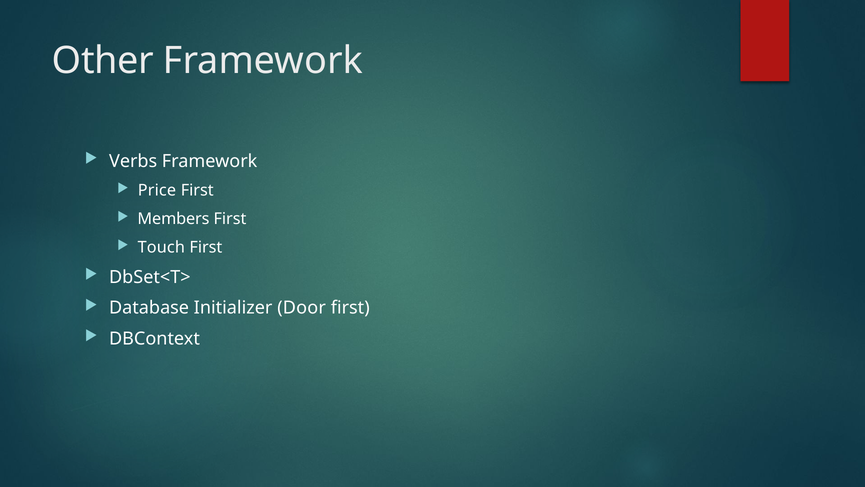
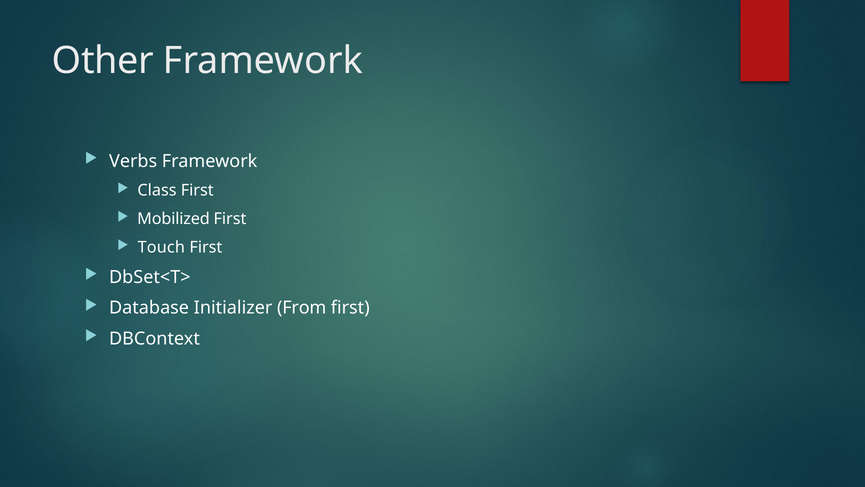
Price: Price -> Class
Members: Members -> Mobilized
Door: Door -> From
